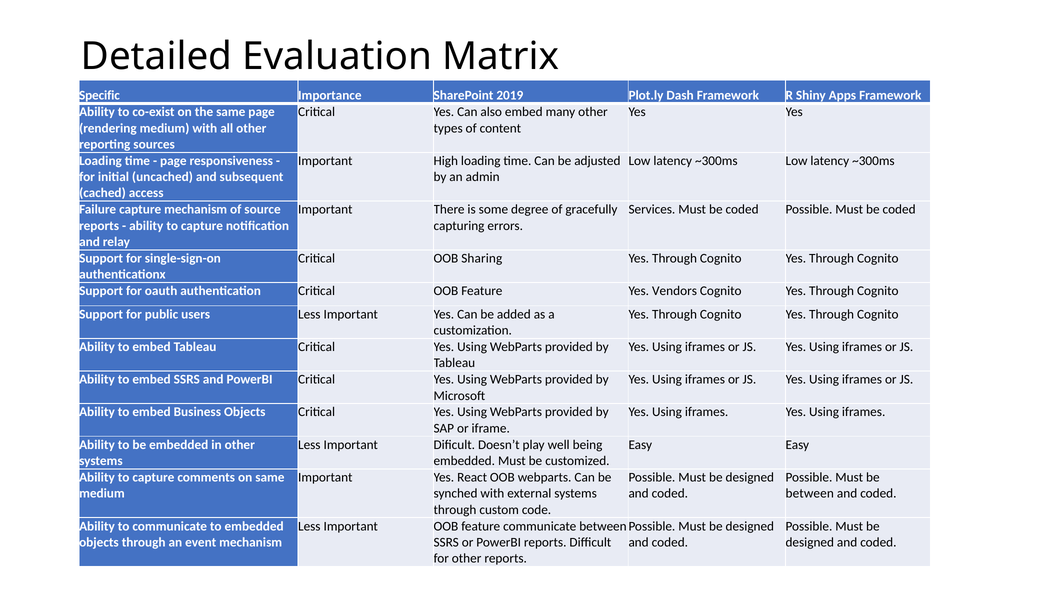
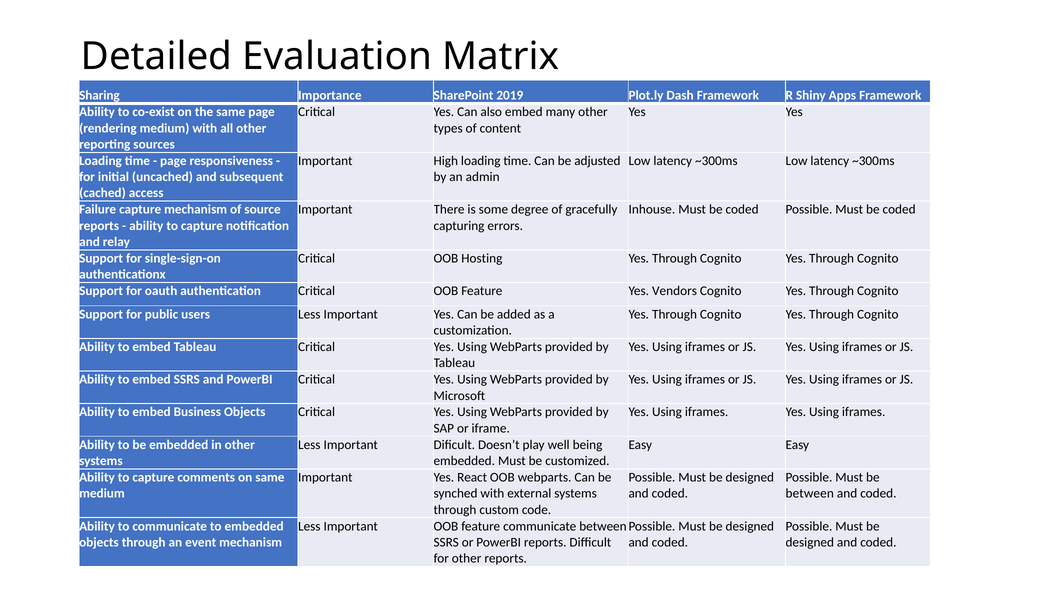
Specific: Specific -> Sharing
Services: Services -> Inhouse
Sharing: Sharing -> Hosting
